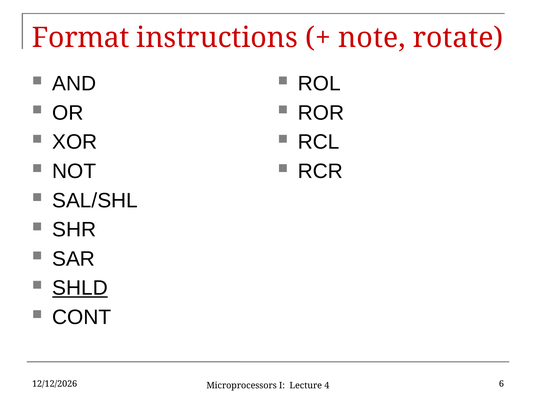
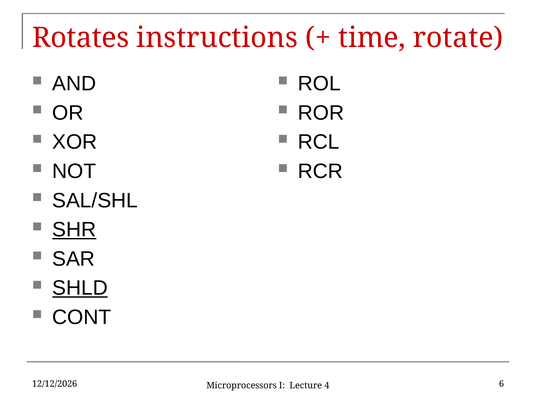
Format: Format -> Rotates
note: note -> time
SHR underline: none -> present
